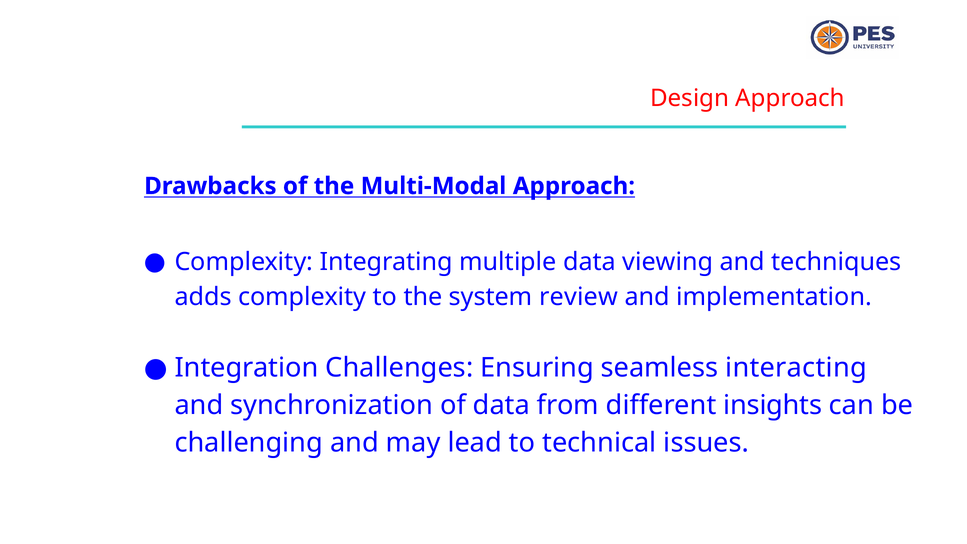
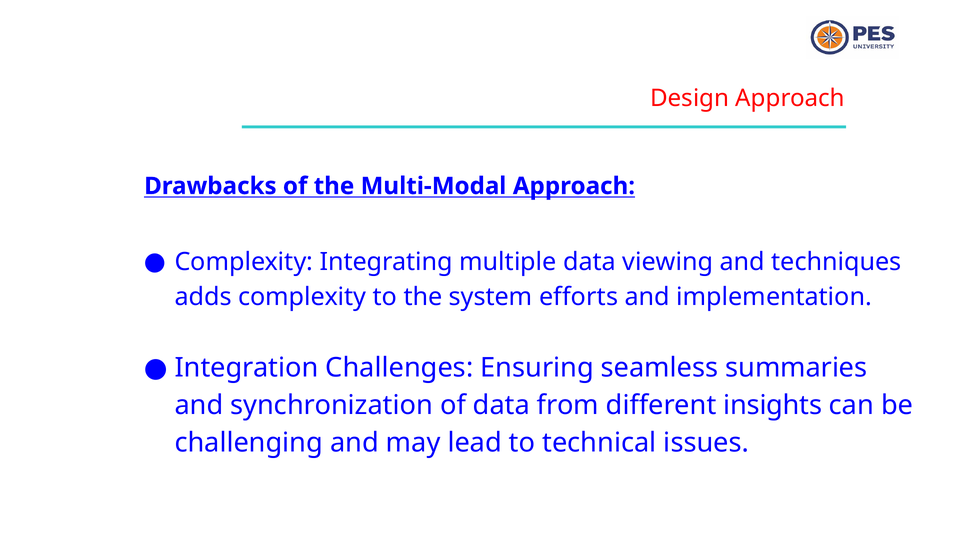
review: review -> efforts
interacting: interacting -> summaries
